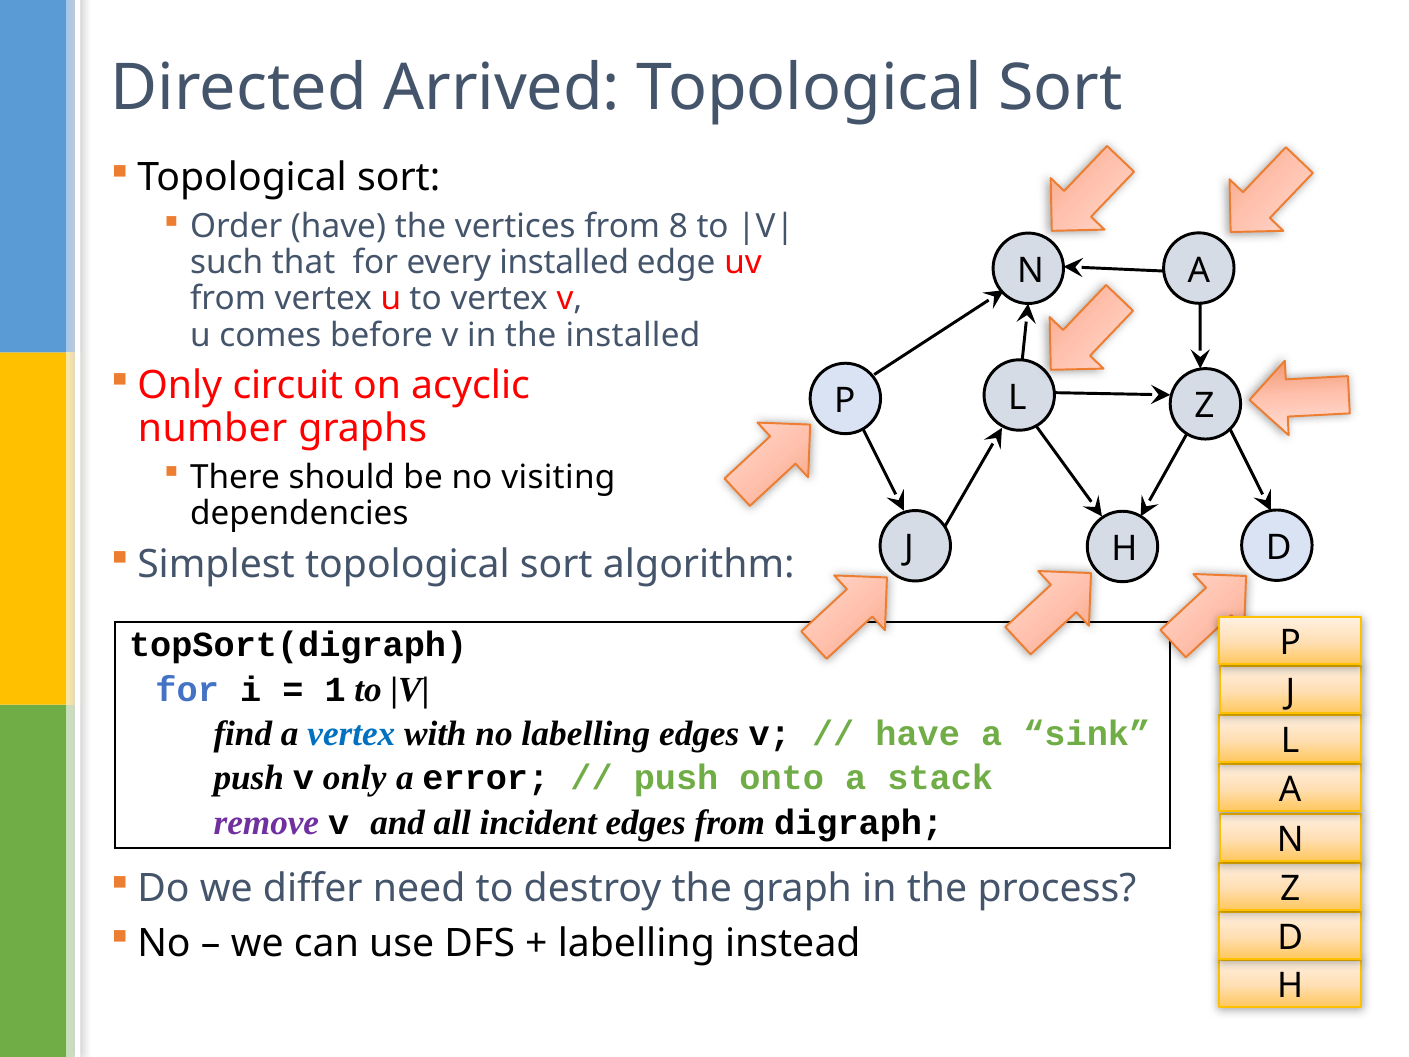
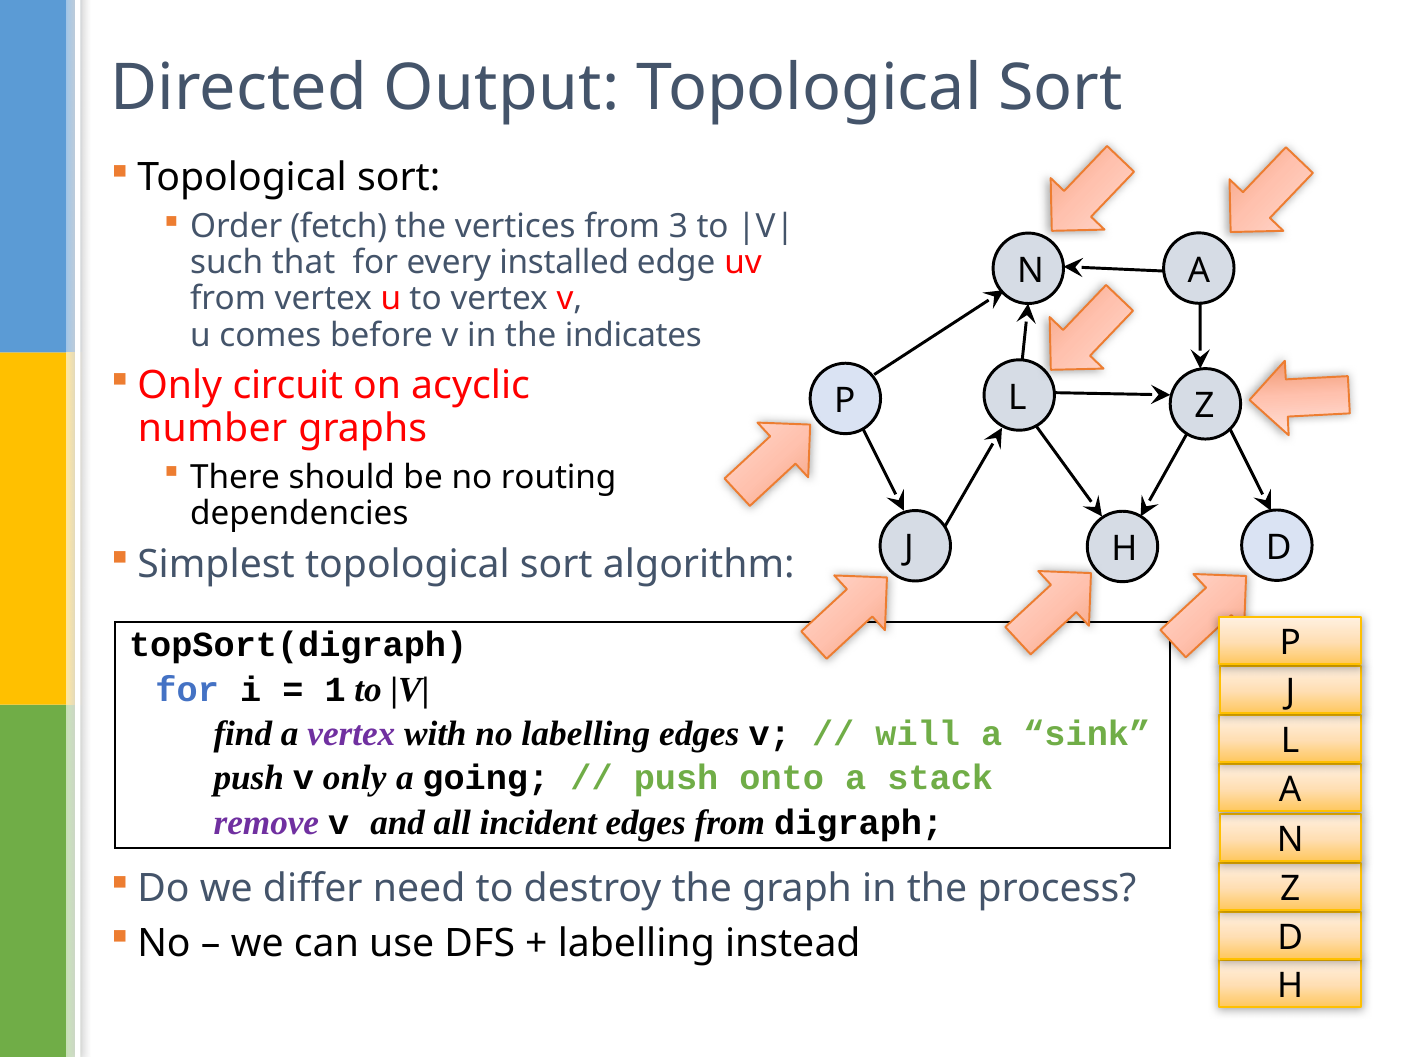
Arrived: Arrived -> Output
Order have: have -> fetch
8: 8 -> 3
the installed: installed -> indicates
visiting: visiting -> routing
vertex at (351, 734) colour: blue -> purple
have at (918, 734): have -> will
error: error -> going
